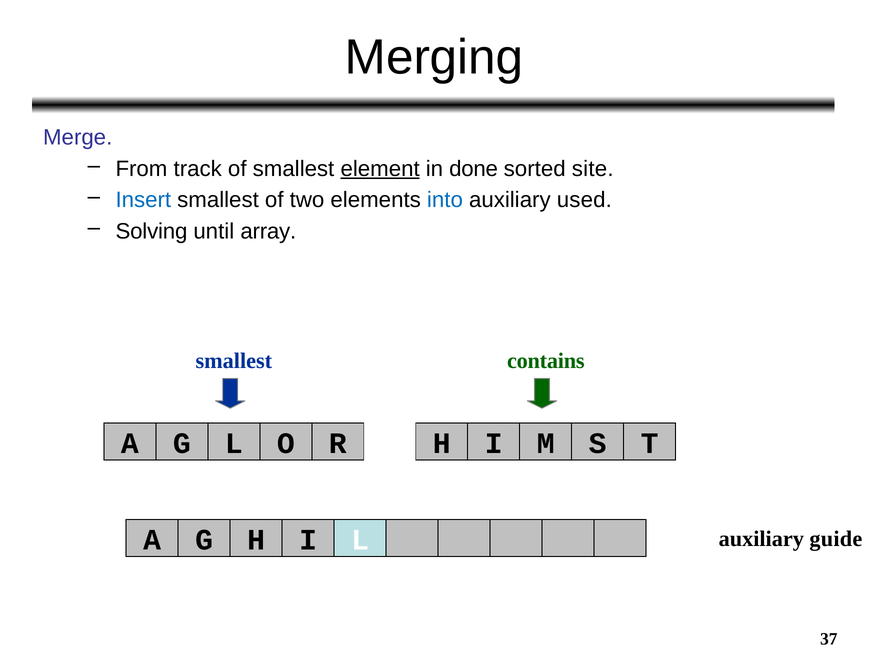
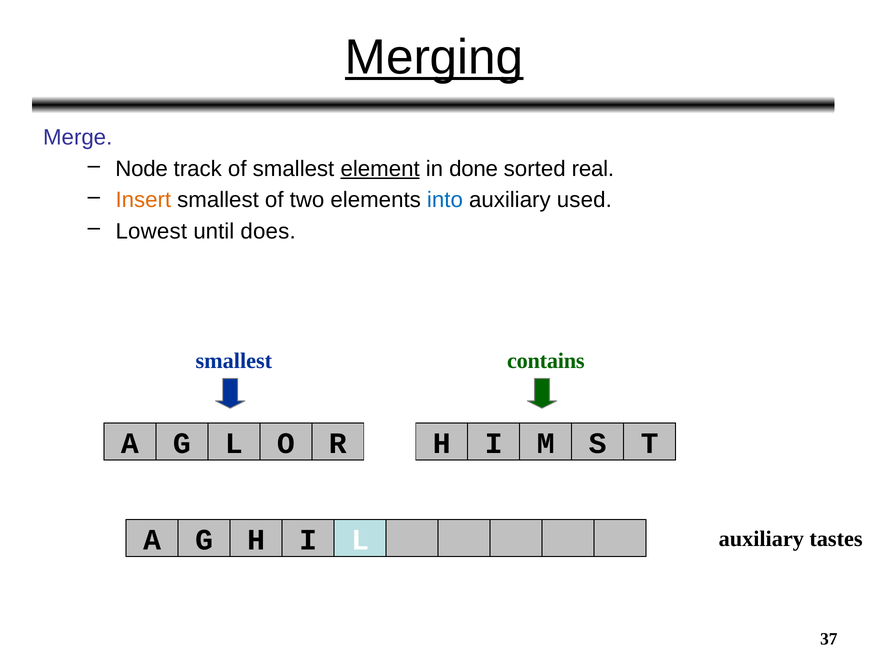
Merging underline: none -> present
From: From -> Node
site: site -> real
Insert colour: blue -> orange
Solving: Solving -> Lowest
array: array -> does
guide: guide -> tastes
